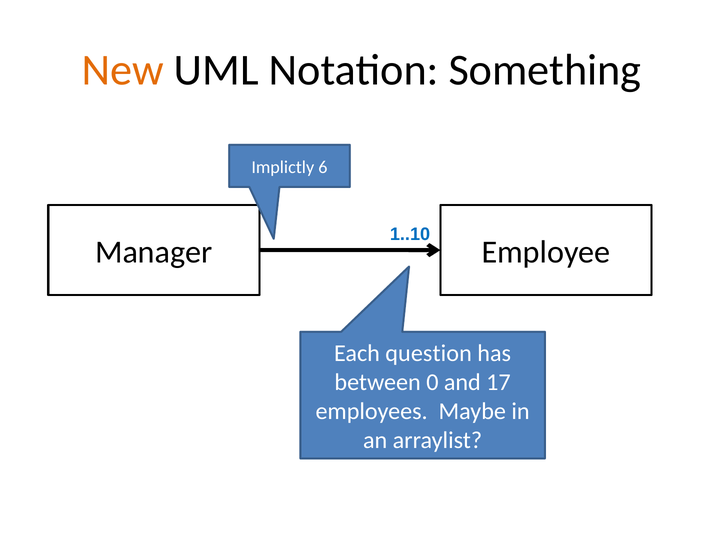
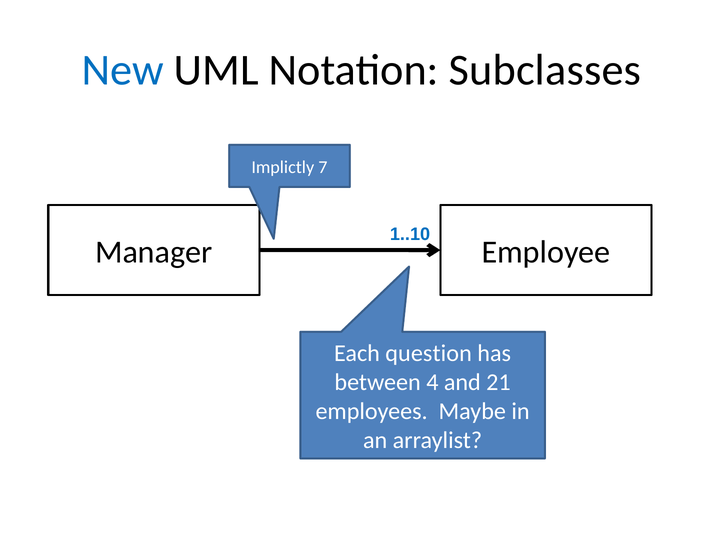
New colour: orange -> blue
Something: Something -> Subclasses
6: 6 -> 7
0: 0 -> 4
17: 17 -> 21
